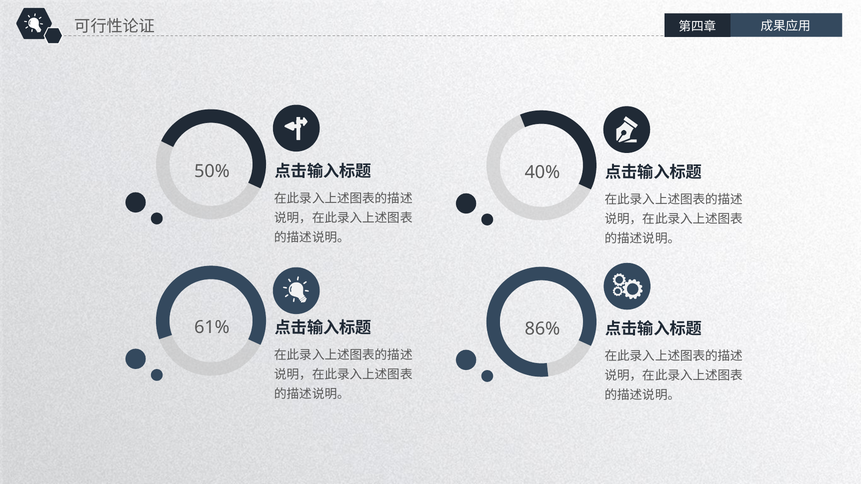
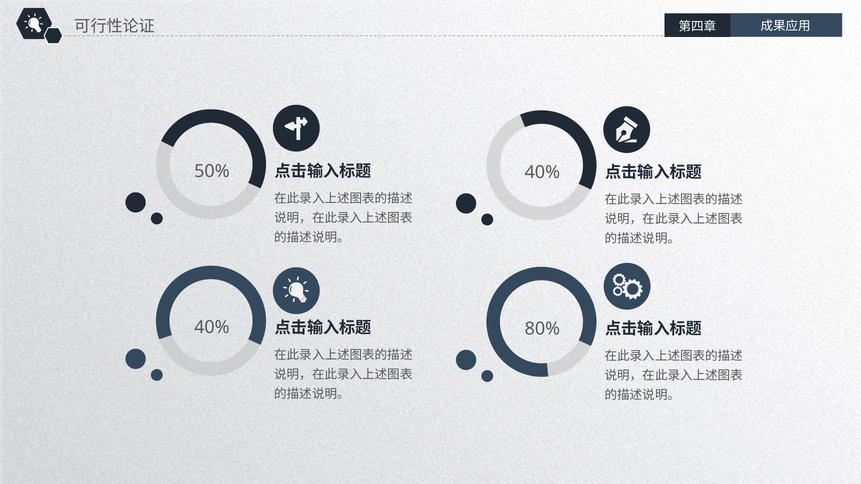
61% at (212, 328): 61% -> 40%
86%: 86% -> 80%
